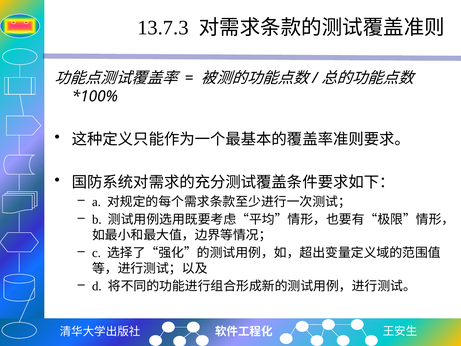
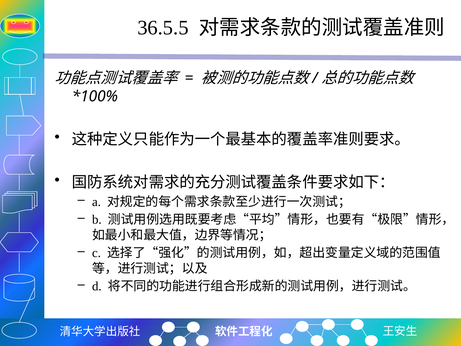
13.7.3: 13.7.3 -> 36.5.5
